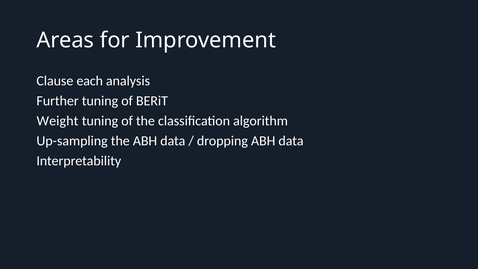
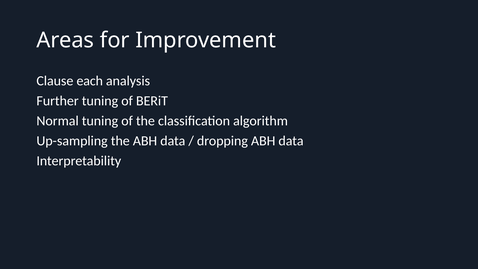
Weight: Weight -> Normal
